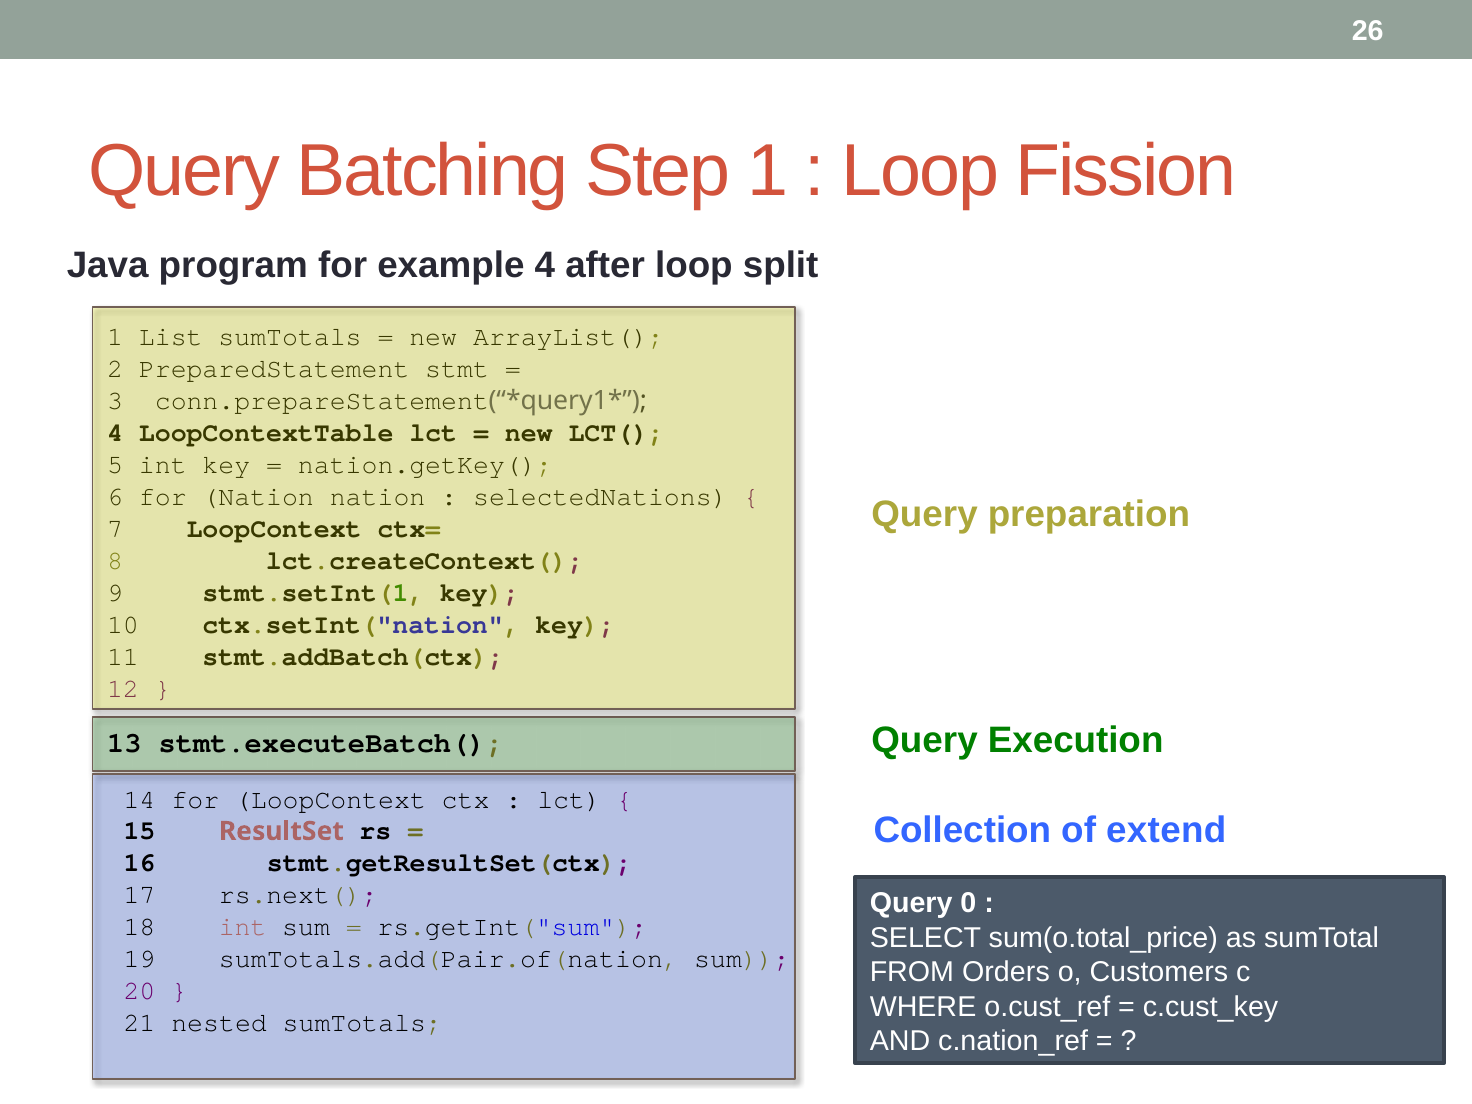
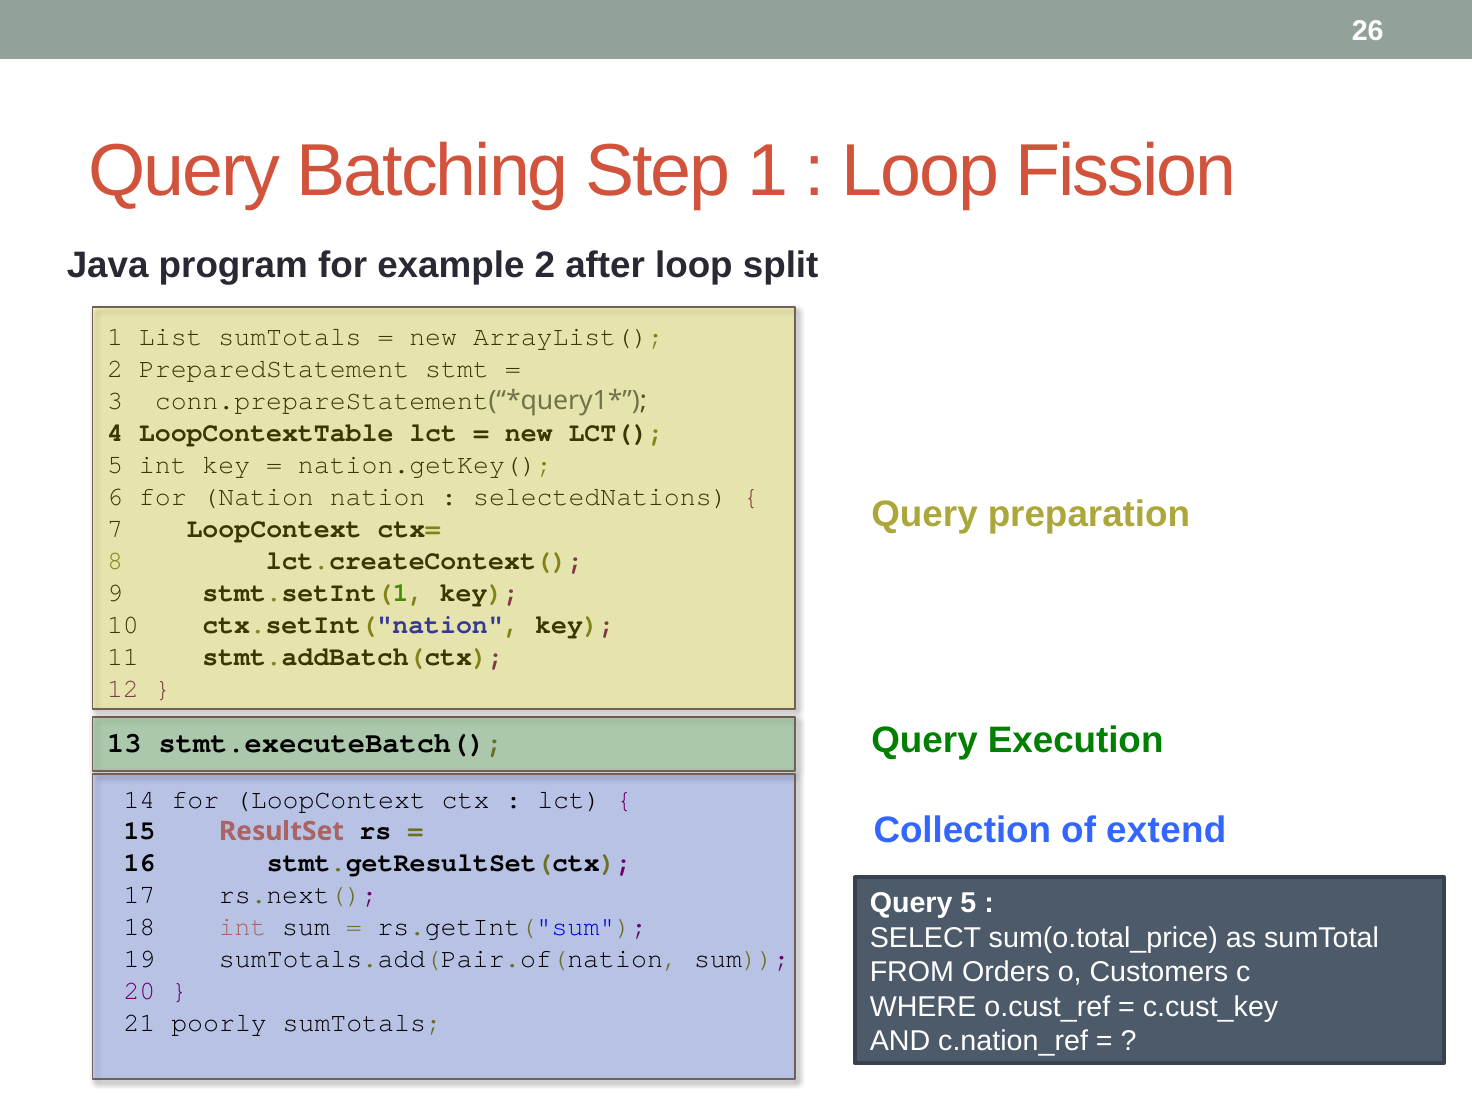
example 4: 4 -> 2
Query 0: 0 -> 5
nested: nested -> poorly
